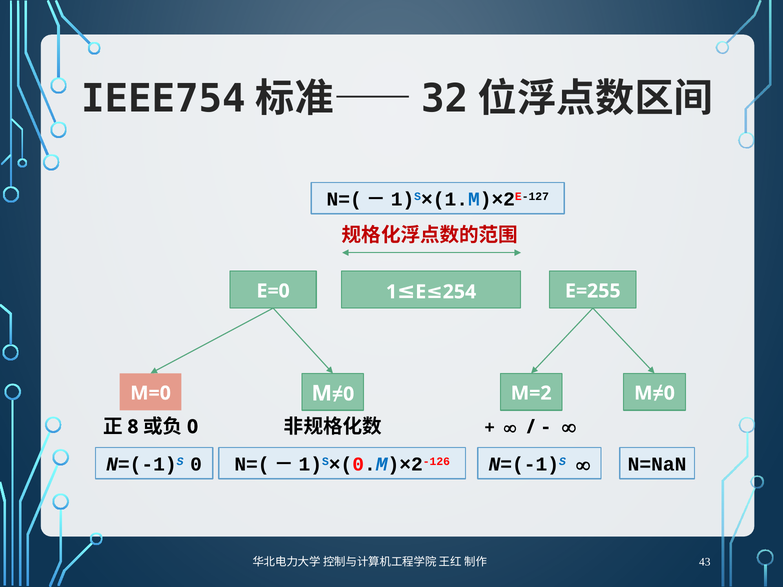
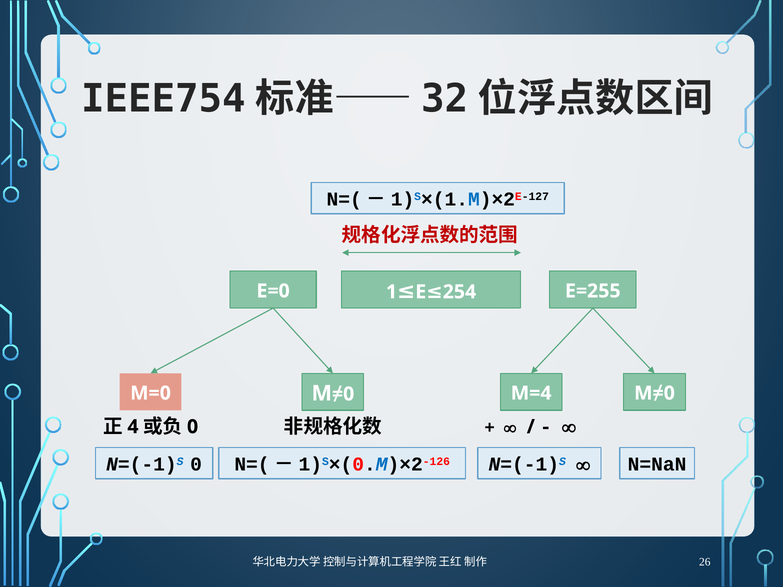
M=2: M=2 -> M=4
8: 8 -> 4
43: 43 -> 26
